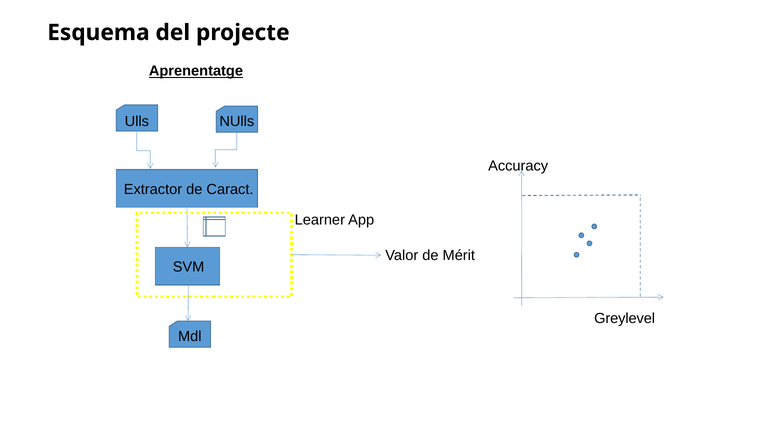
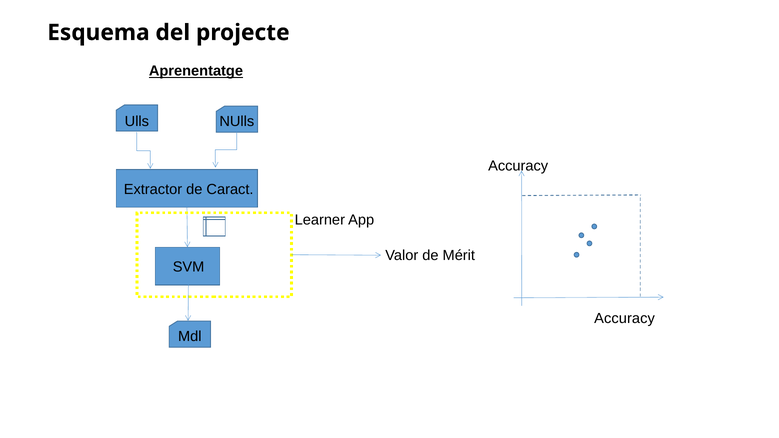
Greylevel at (625, 319): Greylevel -> Accuracy
